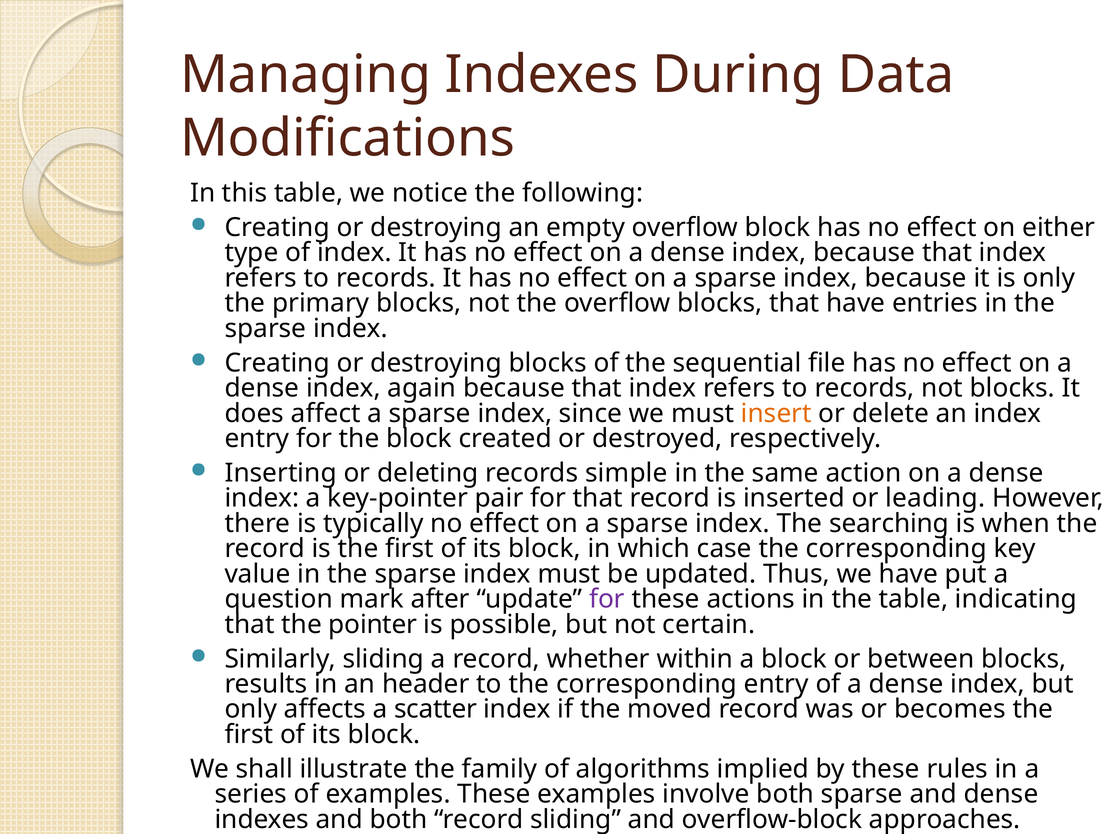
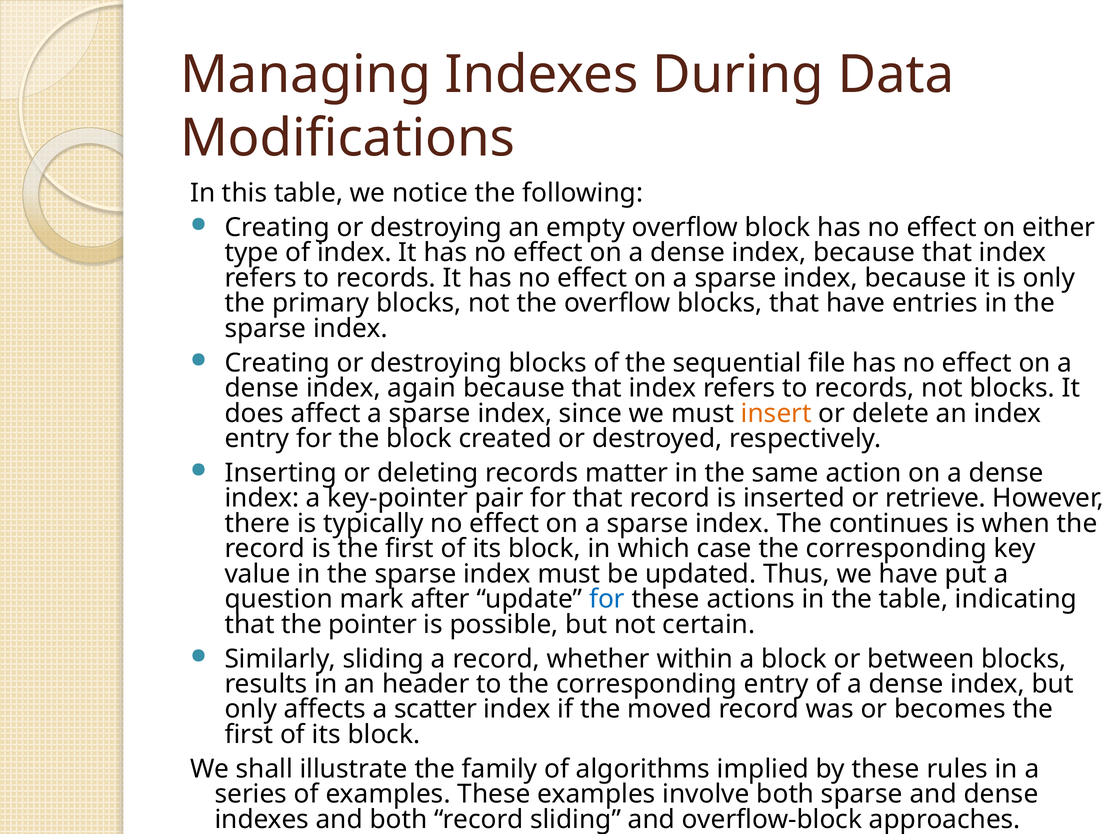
simple: simple -> matter
leading: leading -> retrieve
searching: searching -> continues
for at (607, 599) colour: purple -> blue
